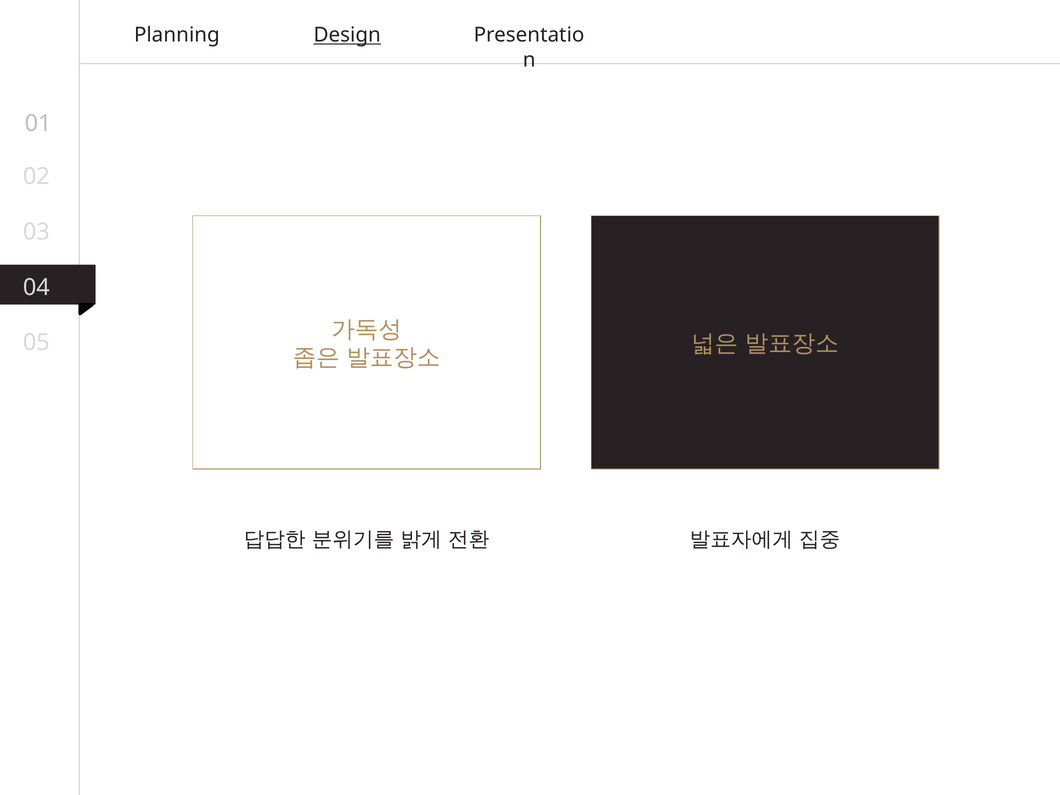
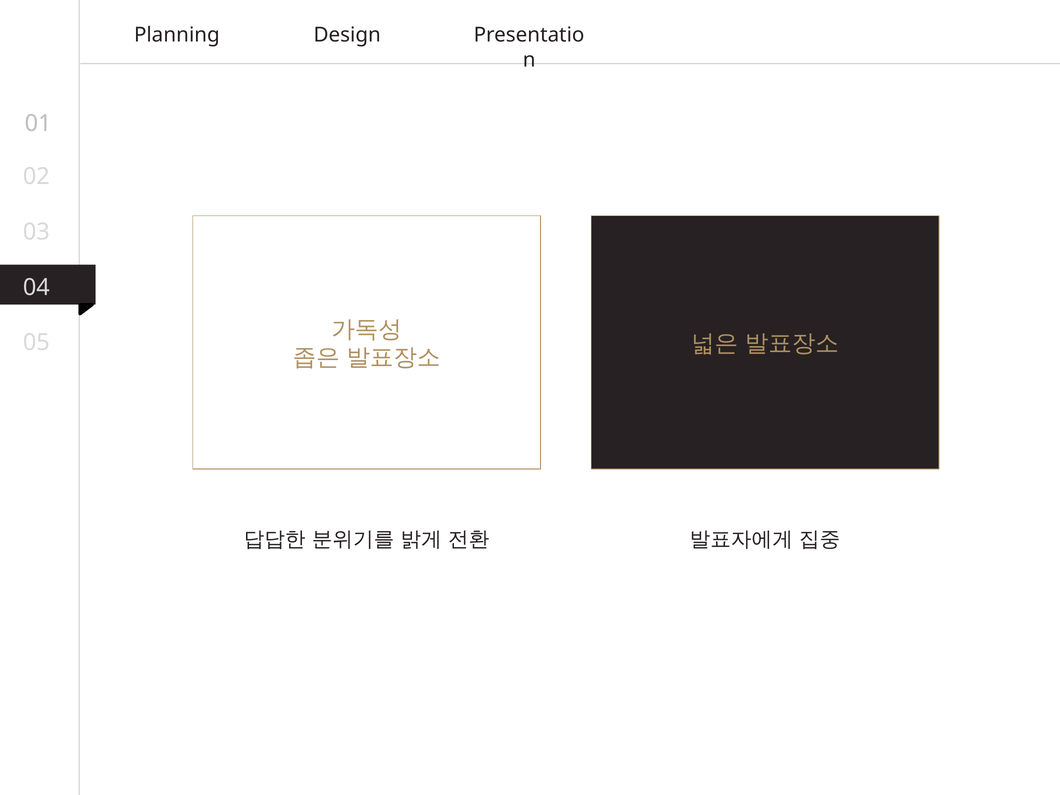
Design underline: present -> none
